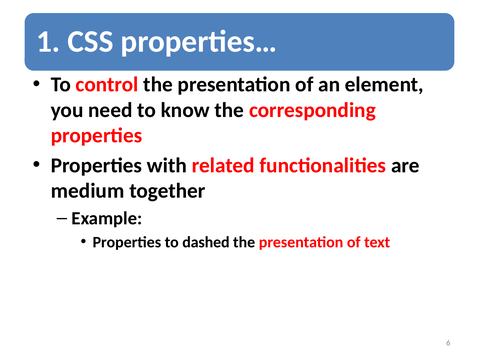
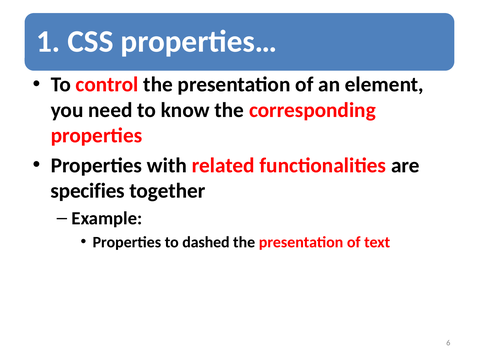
medium: medium -> specifies
